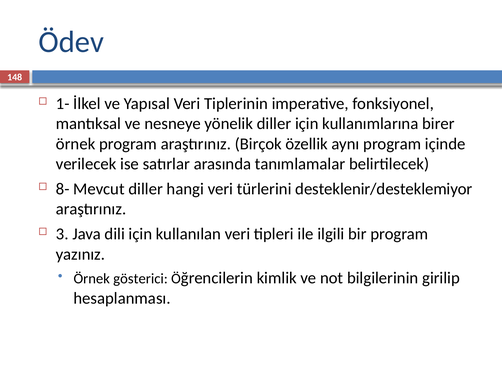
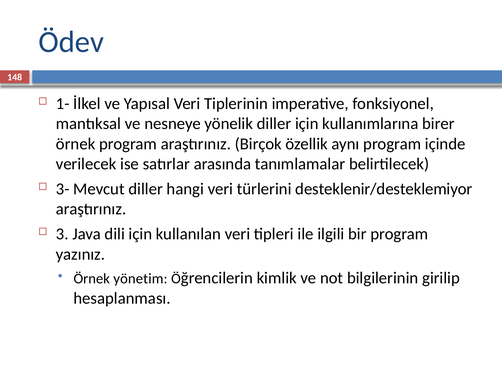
8-: 8- -> 3-
gösterici: gösterici -> yönetim
